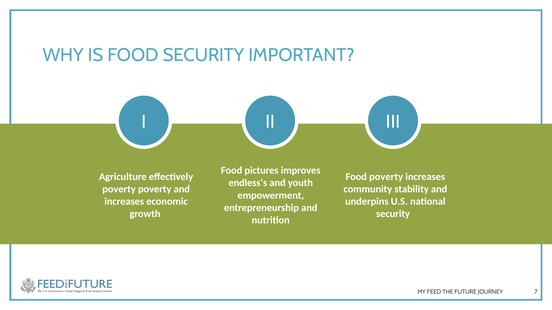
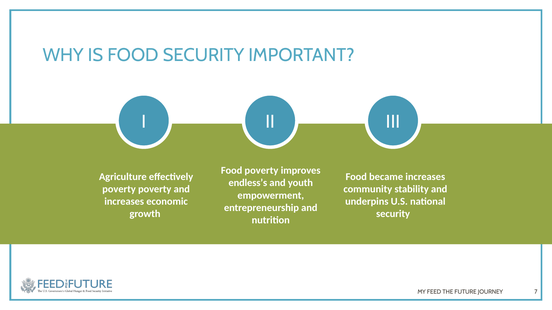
Food pictures: pictures -> poverty
Food poverty: poverty -> became
